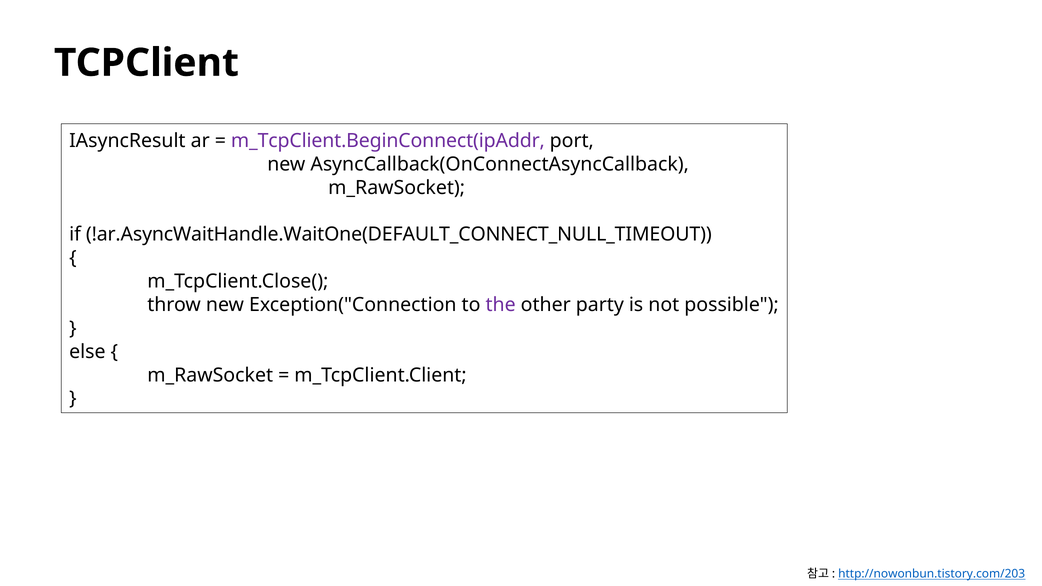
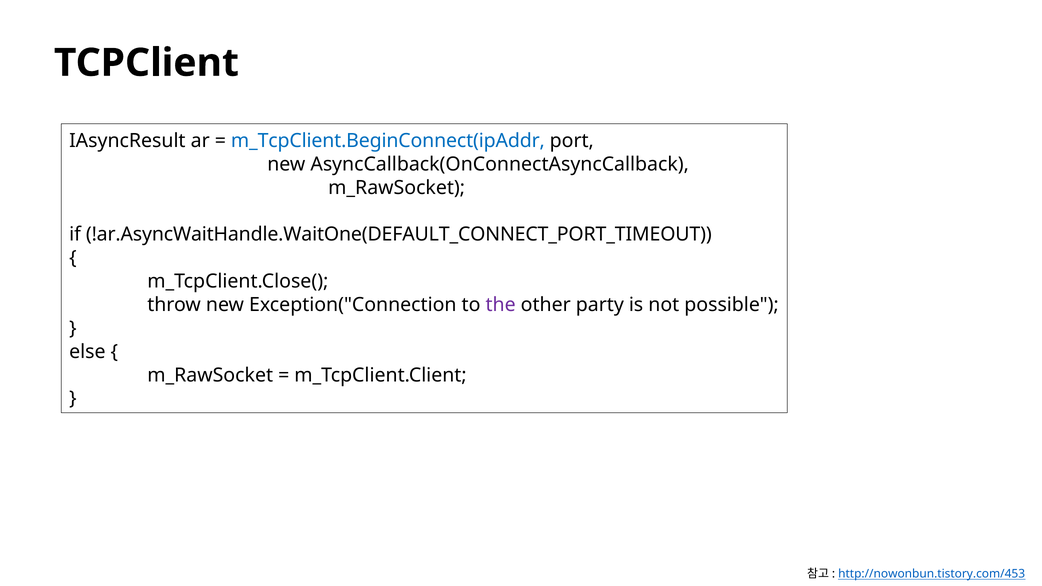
m_TcpClient.BeginConnect(ipAddr colour: purple -> blue
!ar.AsyncWaitHandle.WaitOne(DEFAULT_CONNECT_NULL_TIMEOUT: !ar.AsyncWaitHandle.WaitOne(DEFAULT_CONNECT_NULL_TIMEOUT -> !ar.AsyncWaitHandle.WaitOne(DEFAULT_CONNECT_PORT_TIMEOUT
http://nowonbun.tistory.com/203: http://nowonbun.tistory.com/203 -> http://nowonbun.tistory.com/453
